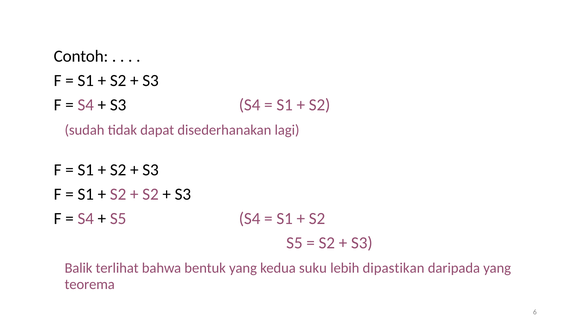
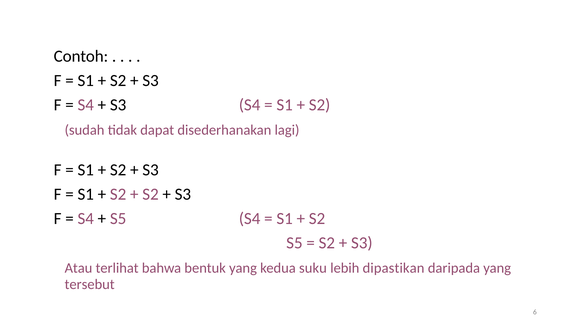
Balik: Balik -> Atau
teorema: teorema -> tersebut
